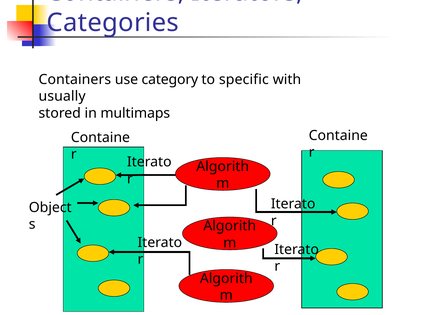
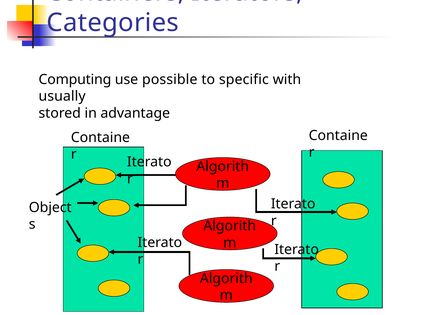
Containers at (75, 80): Containers -> Computing
category: category -> possible
multimaps: multimaps -> advantage
